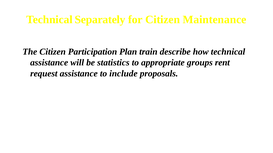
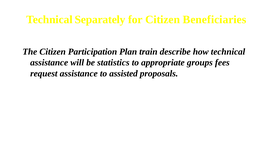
Maintenance: Maintenance -> Beneficiaries
rent: rent -> fees
include: include -> assisted
